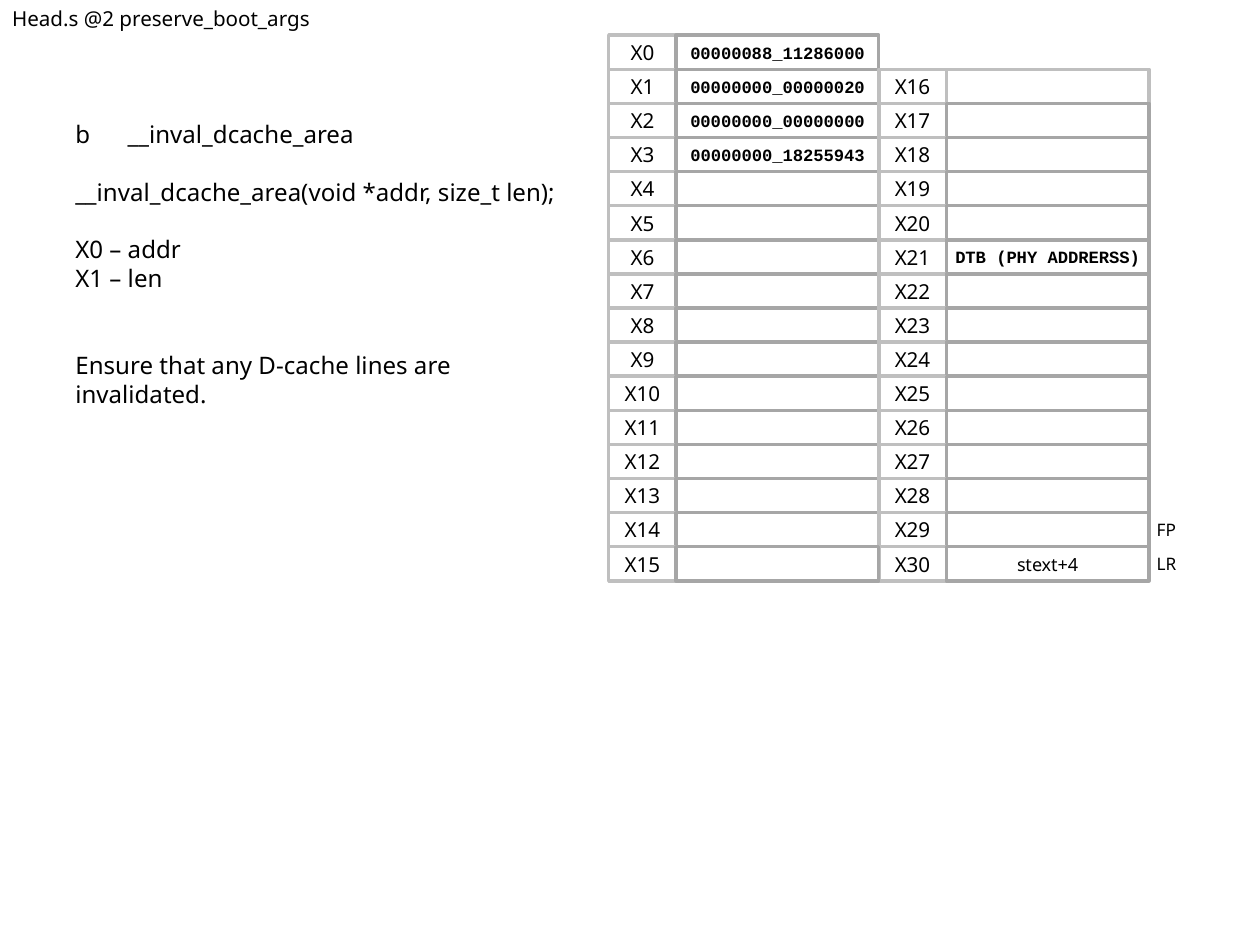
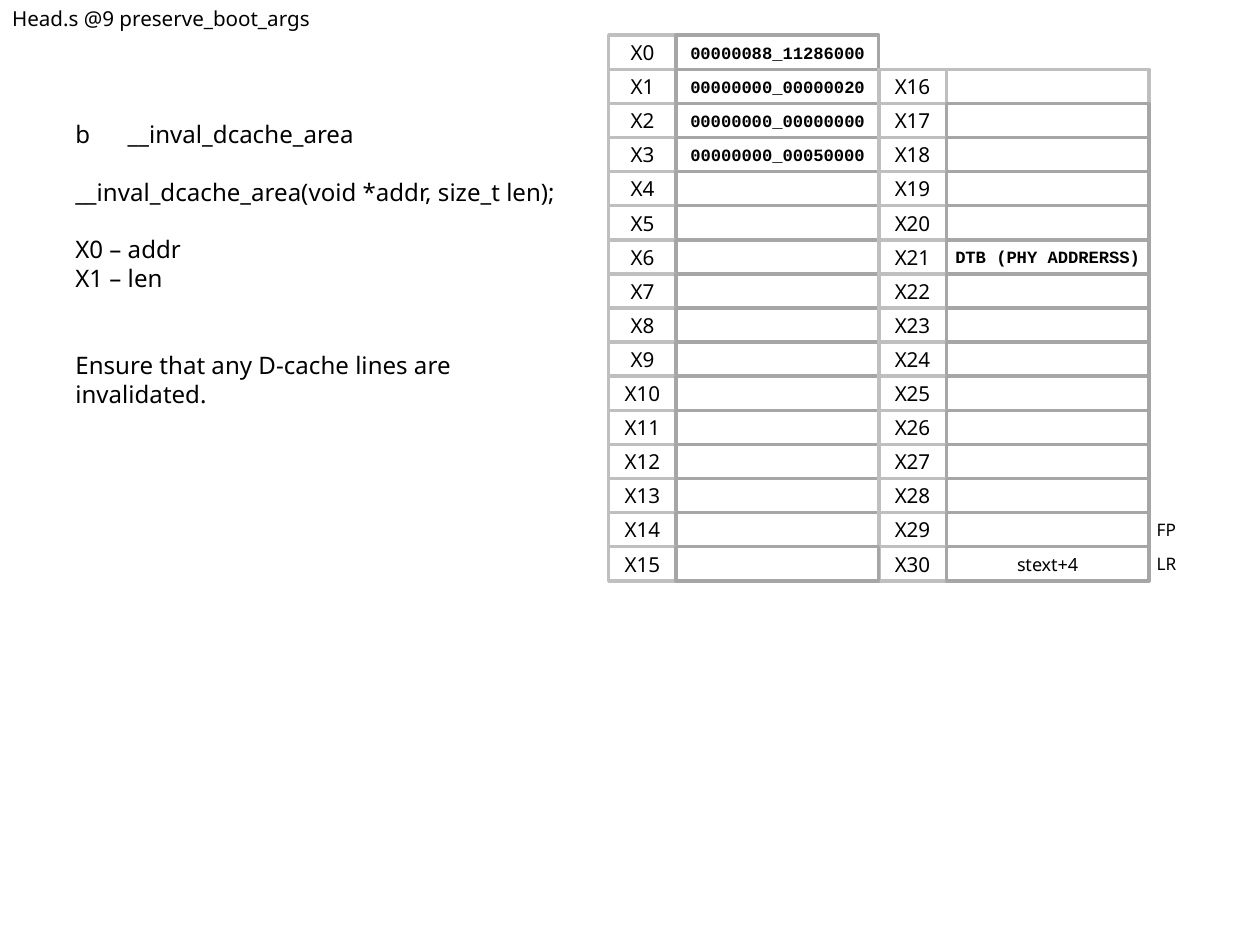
@2: @2 -> @9
00000000_18255943: 00000000_18255943 -> 00000000_00050000
